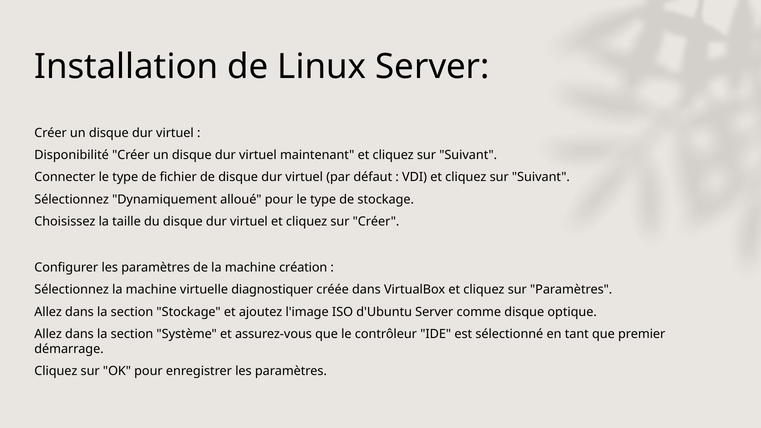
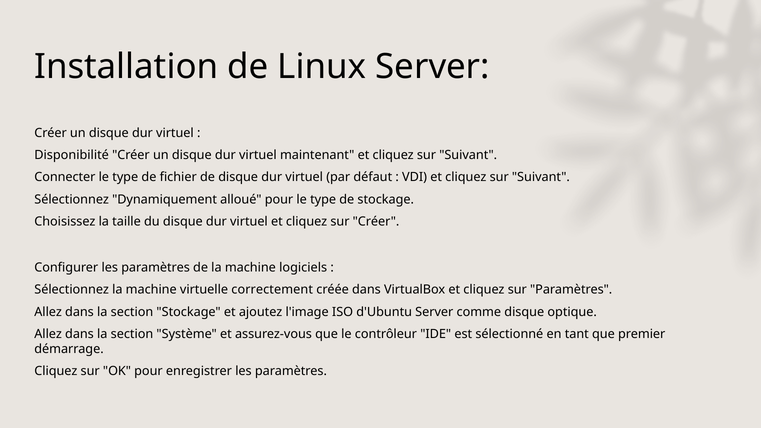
création: création -> logiciels
diagnostiquer: diagnostiquer -> correctement
